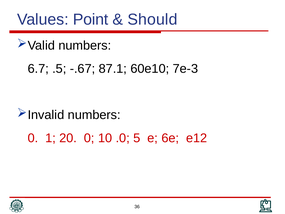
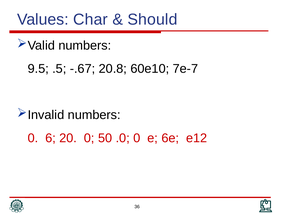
Point: Point -> Char
6.7: 6.7 -> 9.5
87.1: 87.1 -> 20.8
7e-3: 7e-3 -> 7e-7
1: 1 -> 6
10: 10 -> 50
.0 5: 5 -> 0
